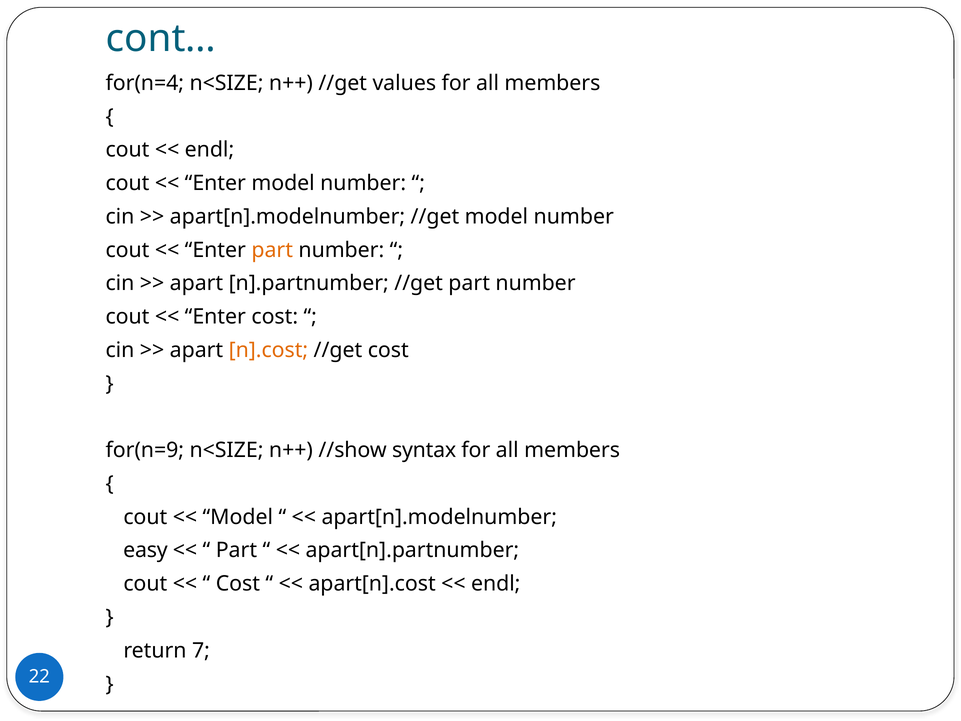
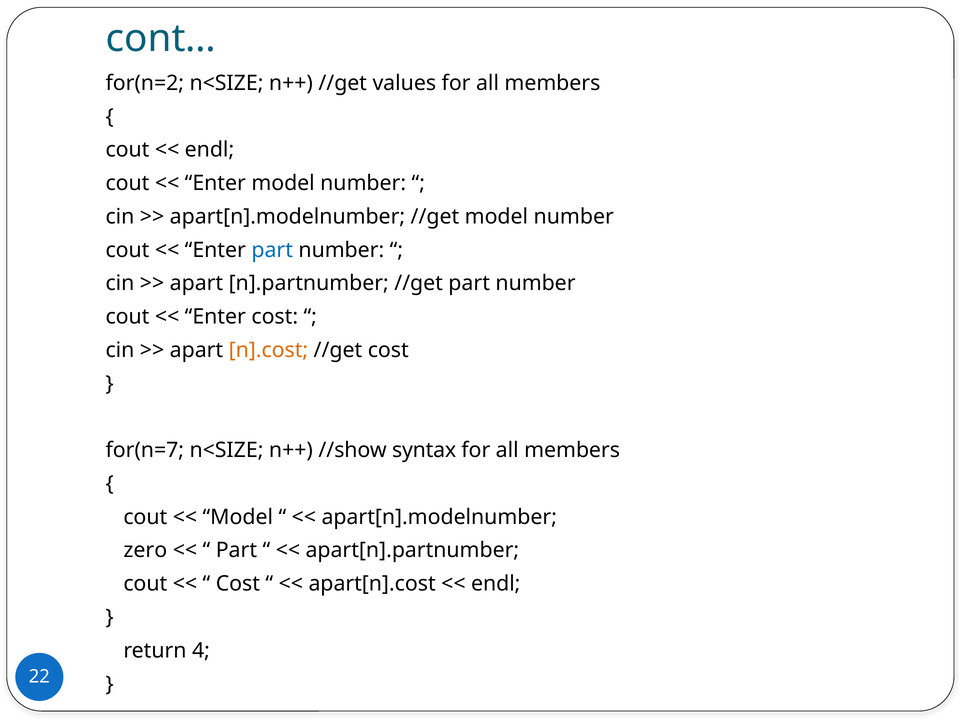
for(n=4: for(n=4 -> for(n=2
part at (272, 250) colour: orange -> blue
for(n=9: for(n=9 -> for(n=7
easy: easy -> zero
7: 7 -> 4
